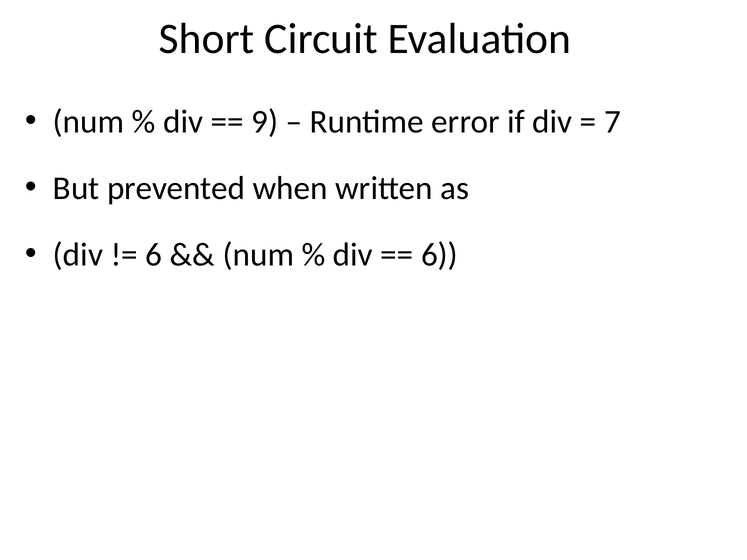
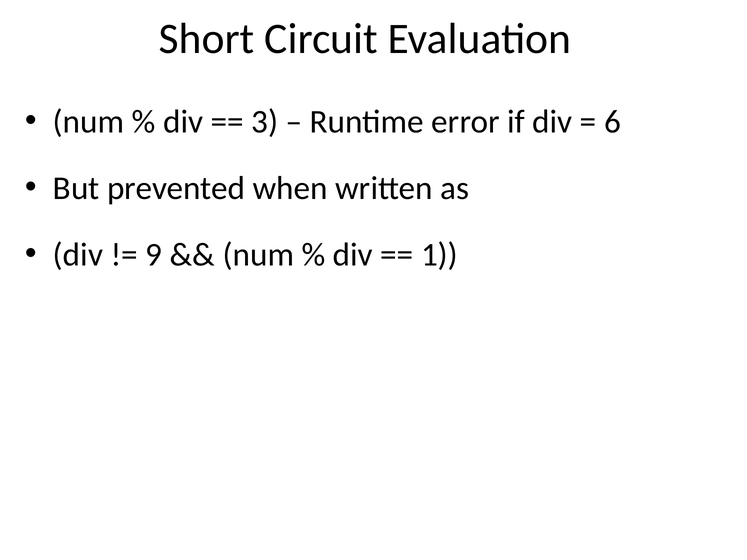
9: 9 -> 3
7: 7 -> 6
6 at (154, 255): 6 -> 9
6 at (439, 255): 6 -> 1
